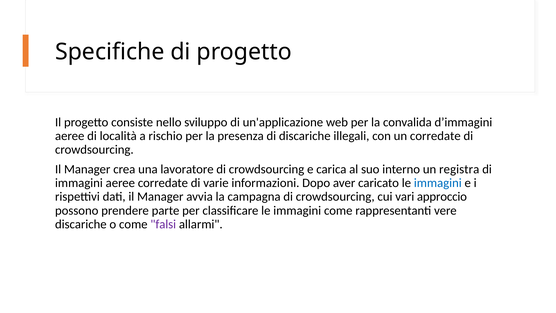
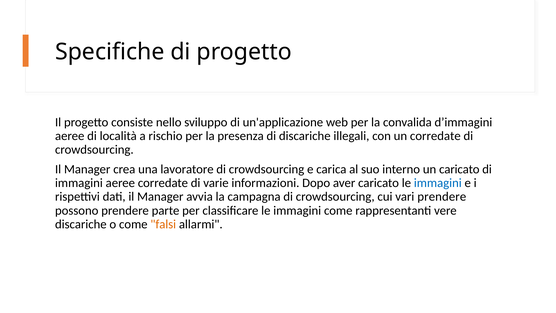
un registra: registra -> caricato
vari approccio: approccio -> prendere
falsi colour: purple -> orange
